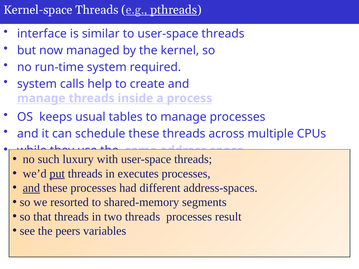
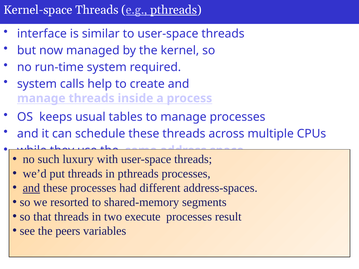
put underline: present -> none
in executes: executes -> pthreads
two threads: threads -> execute
